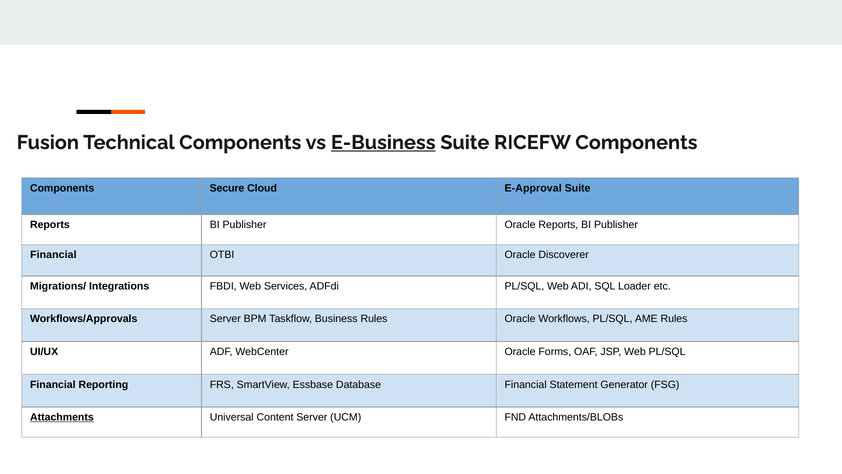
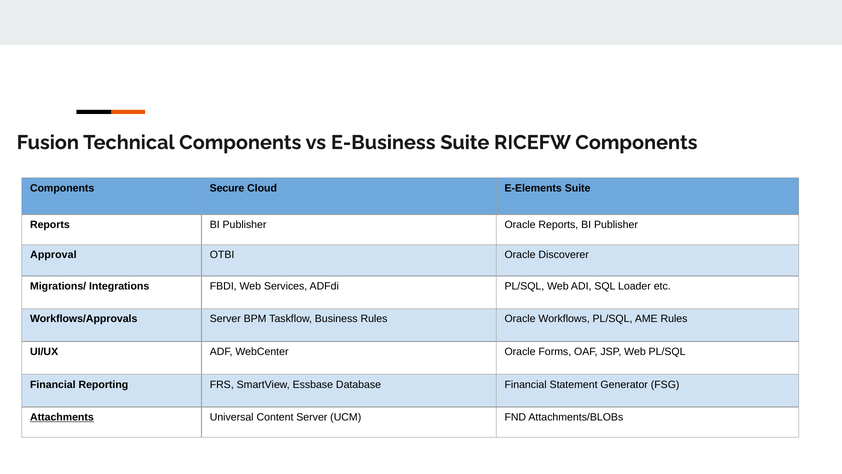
E-Business underline: present -> none
E-Approval: E-Approval -> E-Elements
Financial at (53, 255): Financial -> Approval
